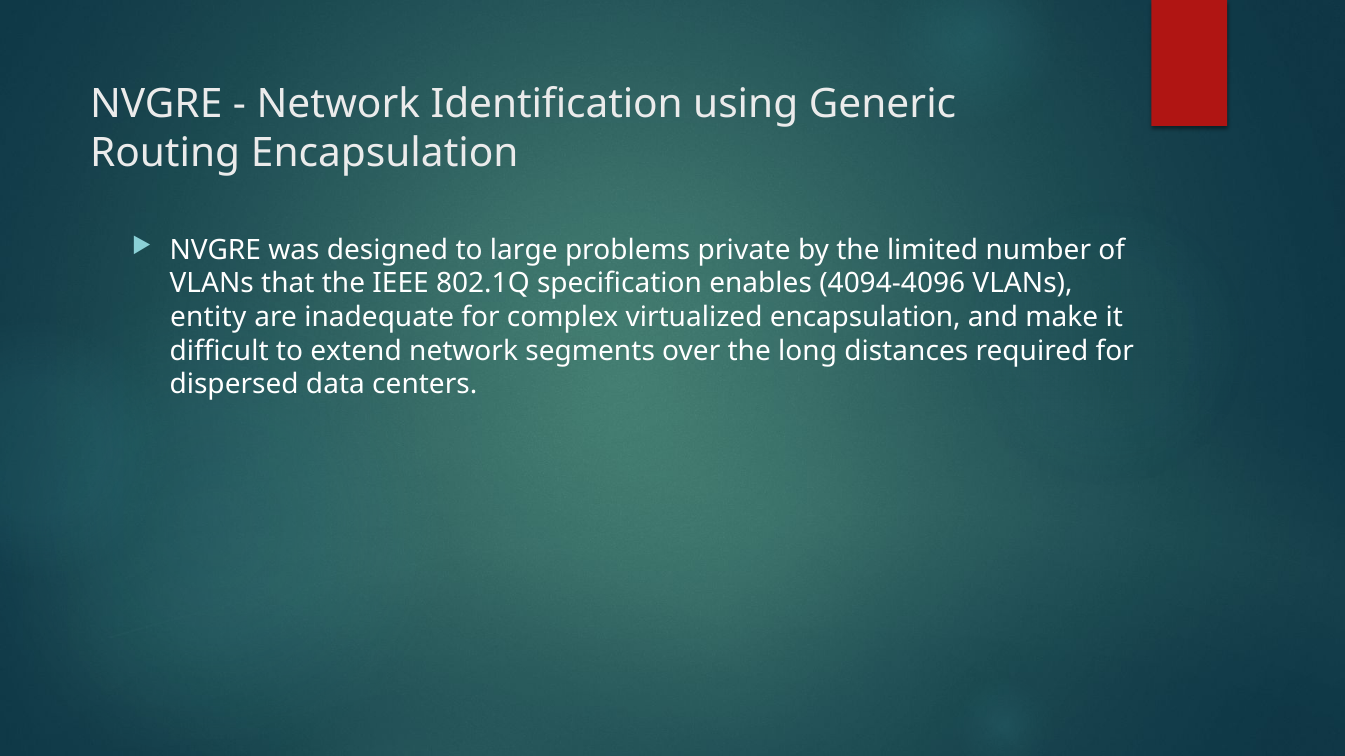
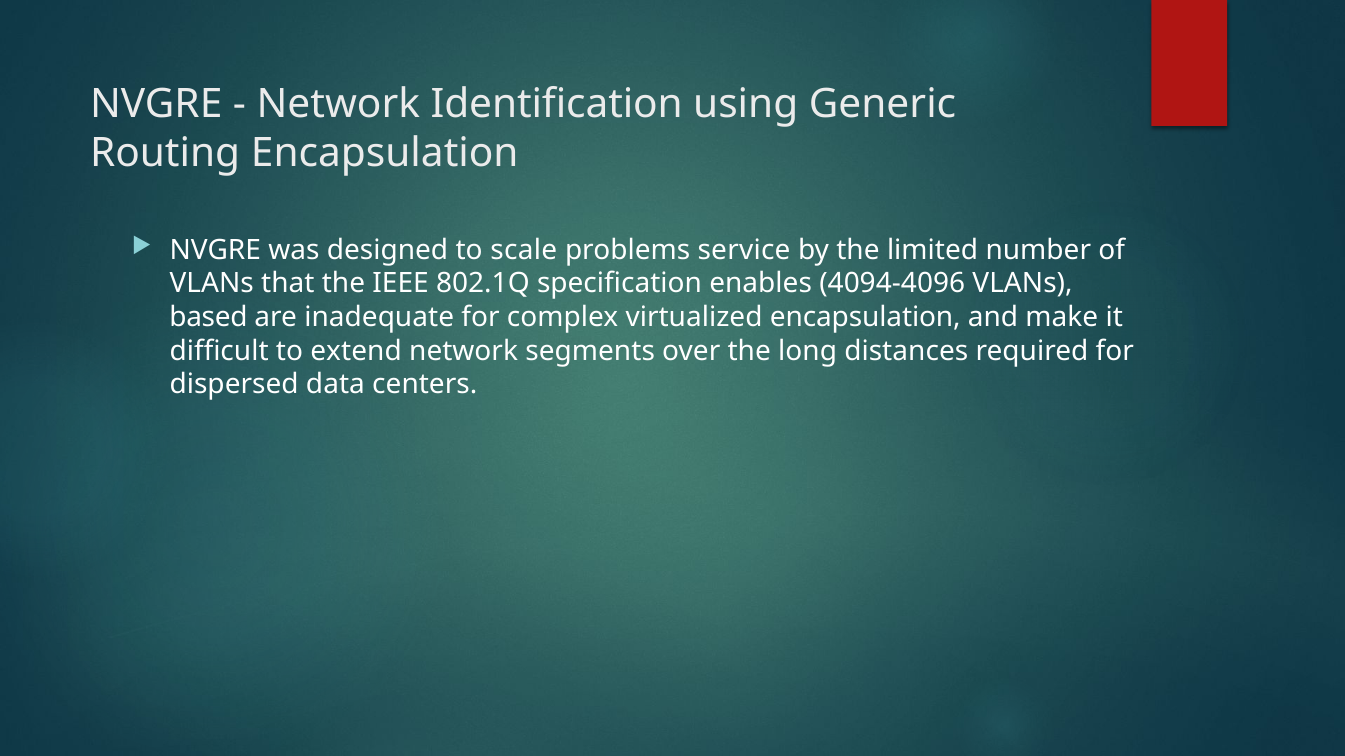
large: large -> scale
private: private -> service
entity: entity -> based
